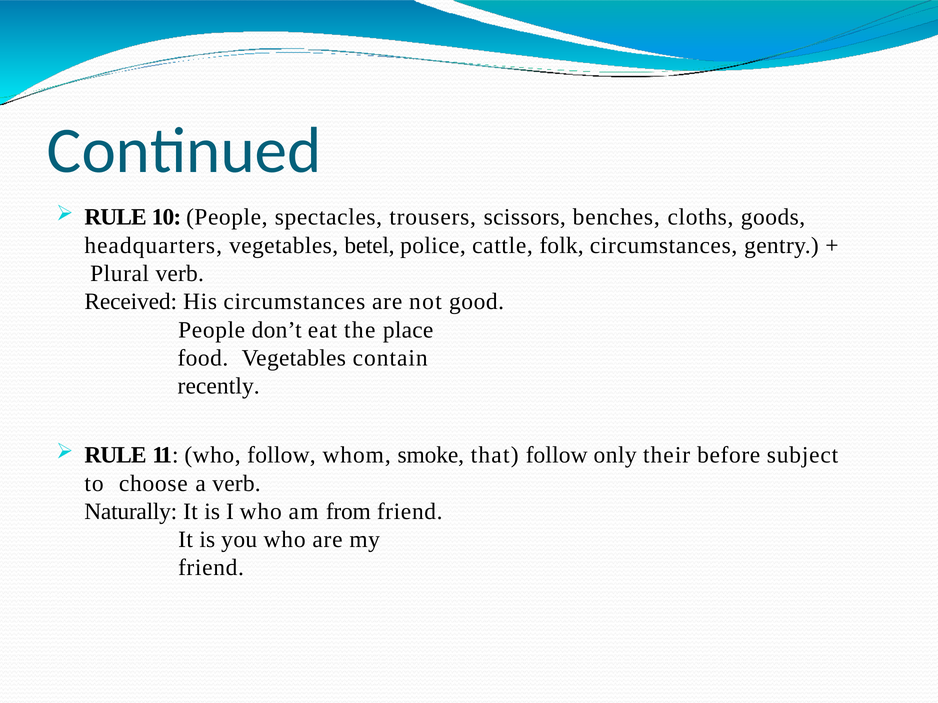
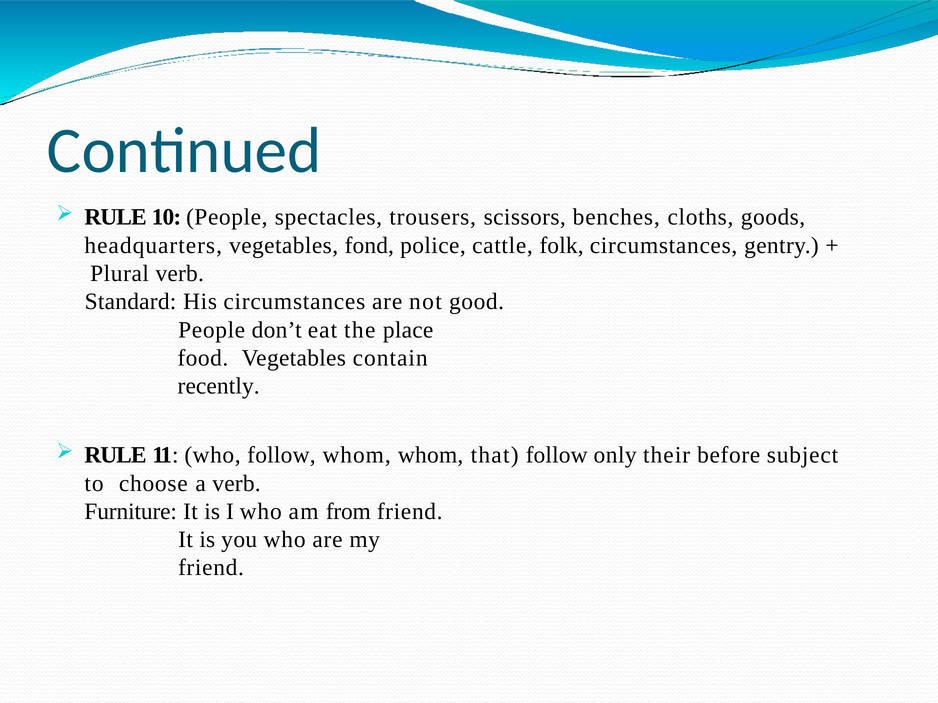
betel: betel -> fond
Received: Received -> Standard
whom smoke: smoke -> whom
Naturally: Naturally -> Furniture
